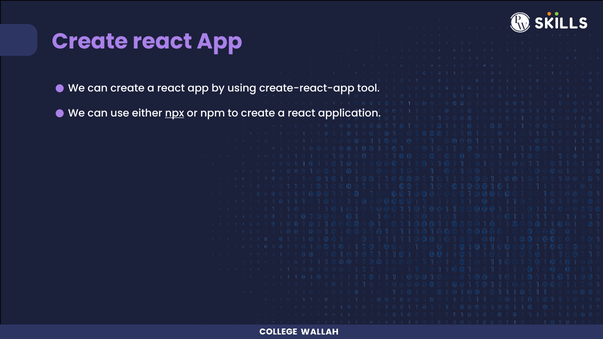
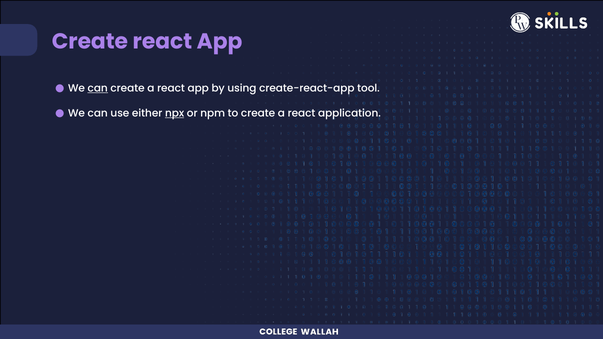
can at (98, 88) underline: none -> present
